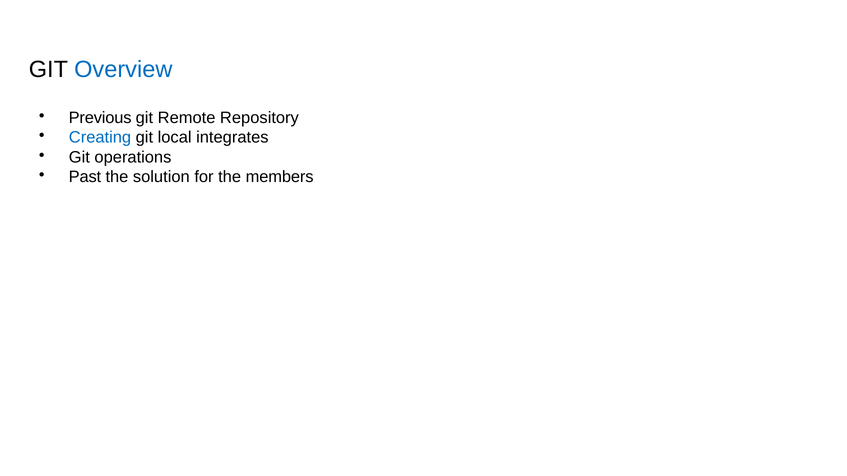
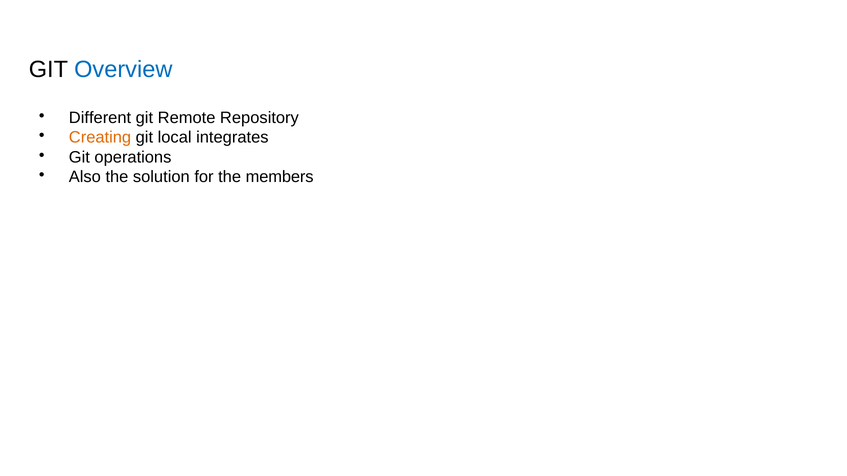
Previous: Previous -> Different
Creating colour: blue -> orange
Past: Past -> Also
